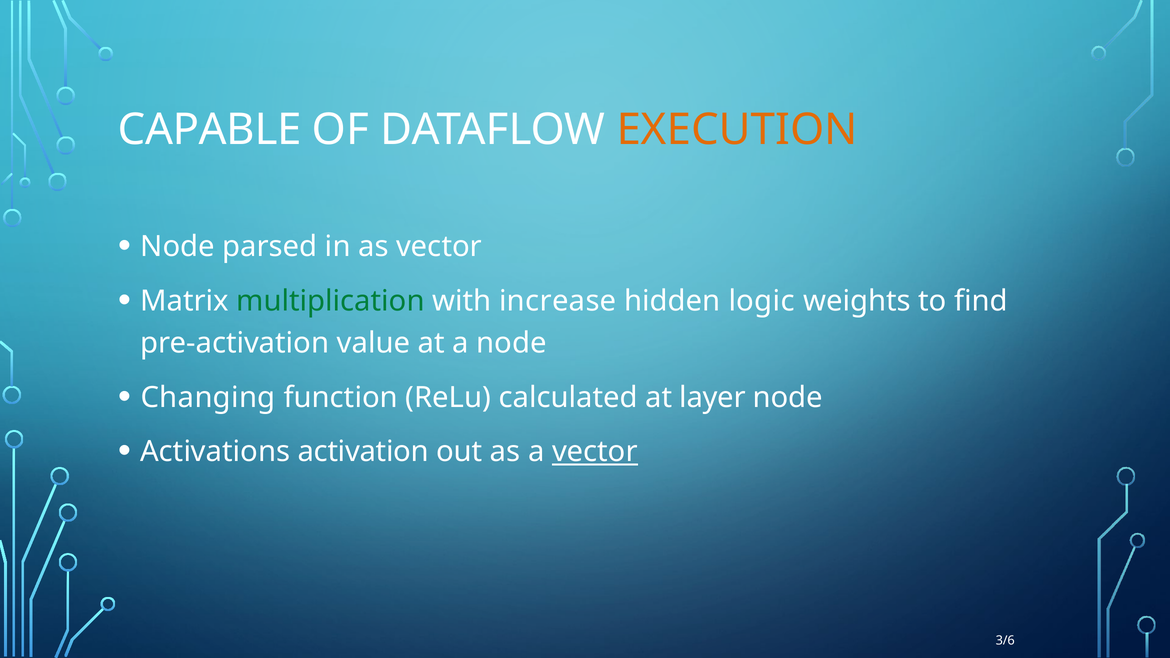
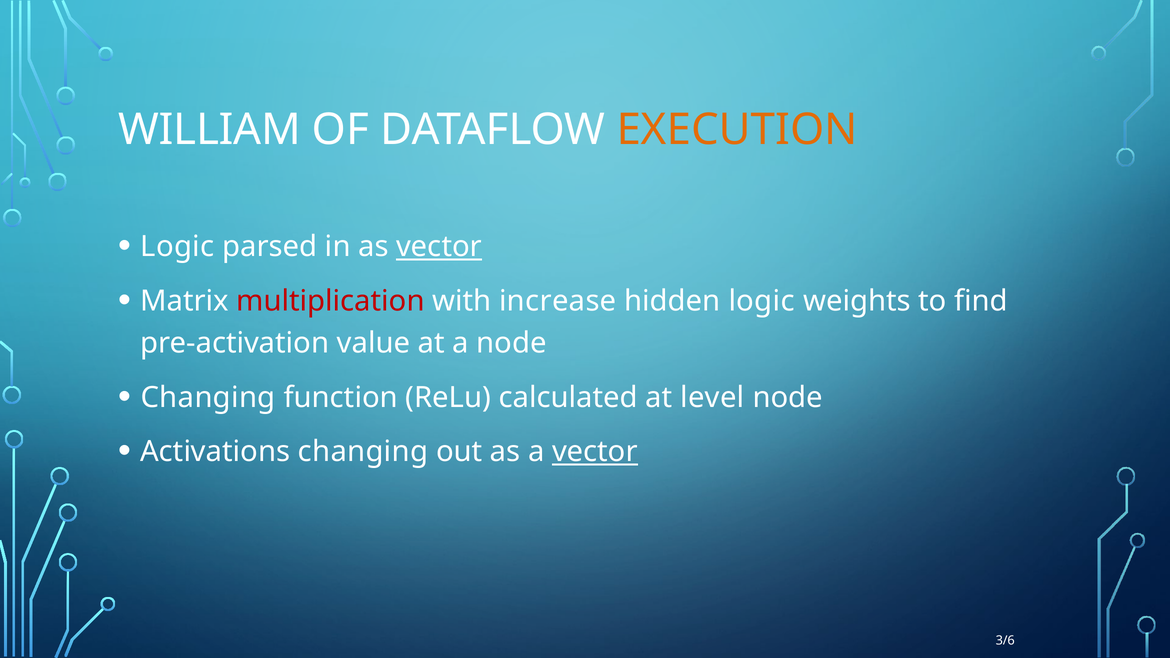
CAPABLE: CAPABLE -> WILLIAM
Node at (178, 247): Node -> Logic
vector at (439, 247) underline: none -> present
multiplication colour: green -> red
layer: layer -> level
Activations activation: activation -> changing
